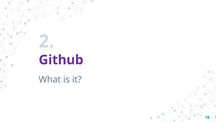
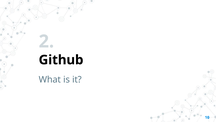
Github colour: purple -> black
